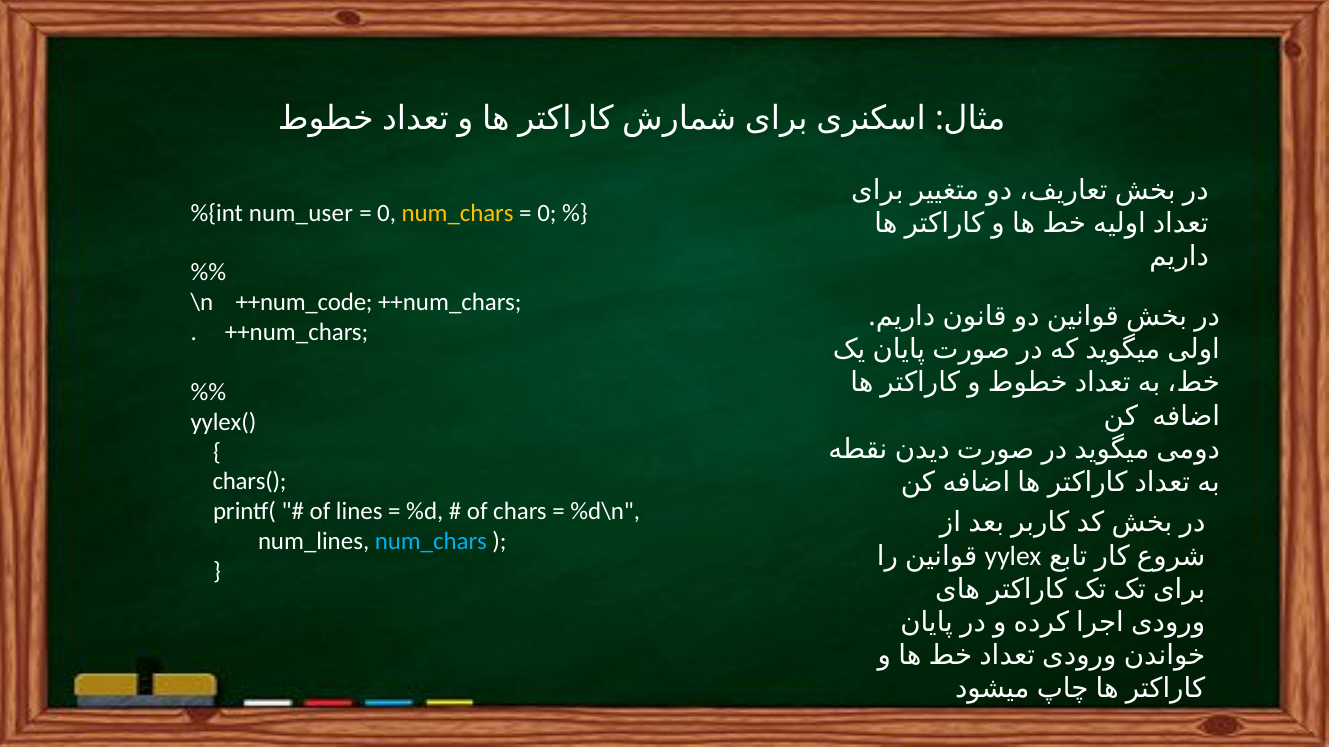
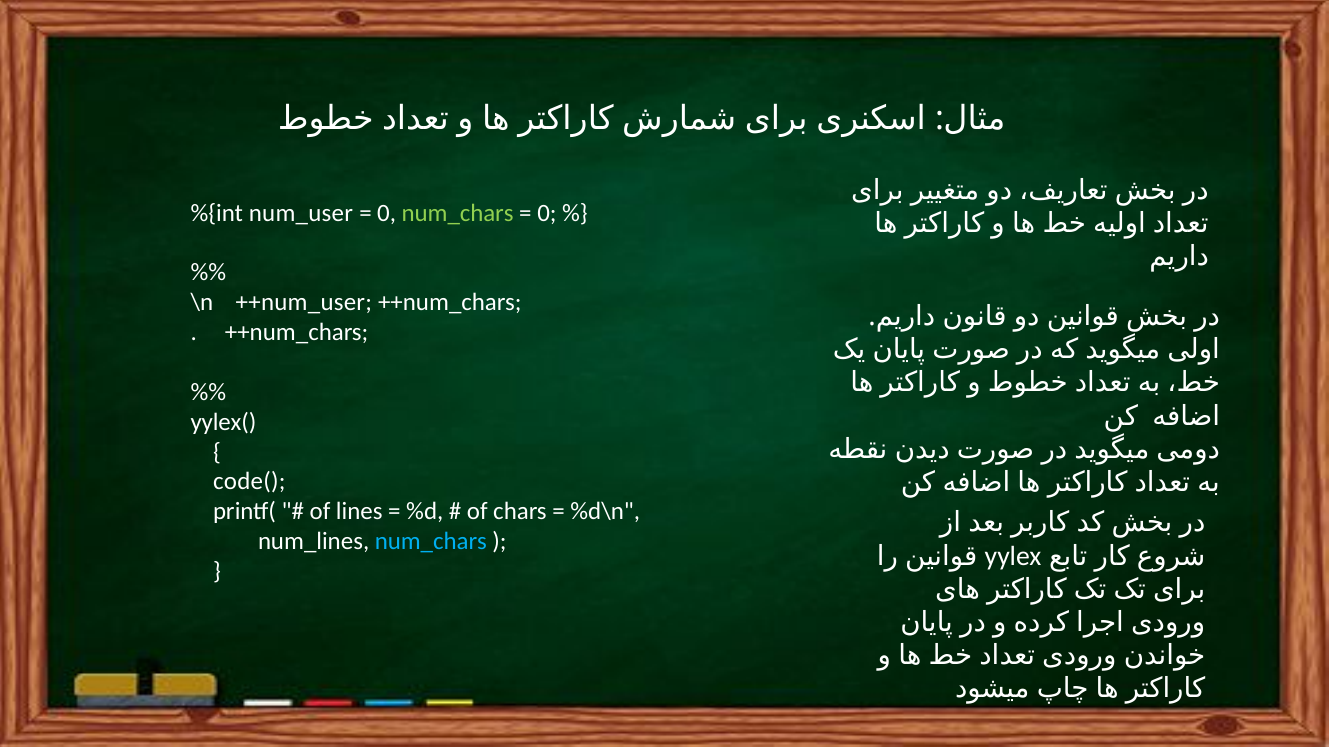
num_chars at (458, 213) colour: yellow -> light green
++num_code: ++num_code -> ++num_user
chars(: chars( -> code(
